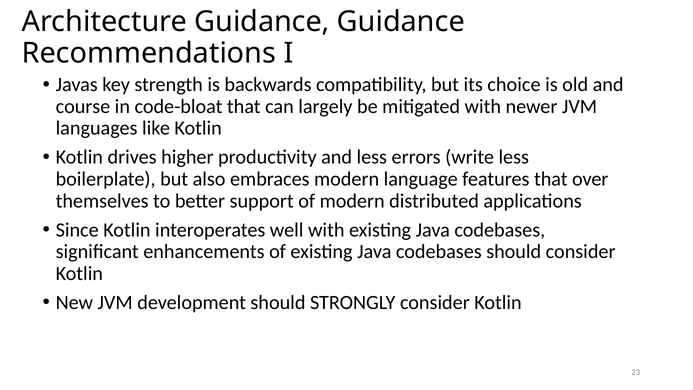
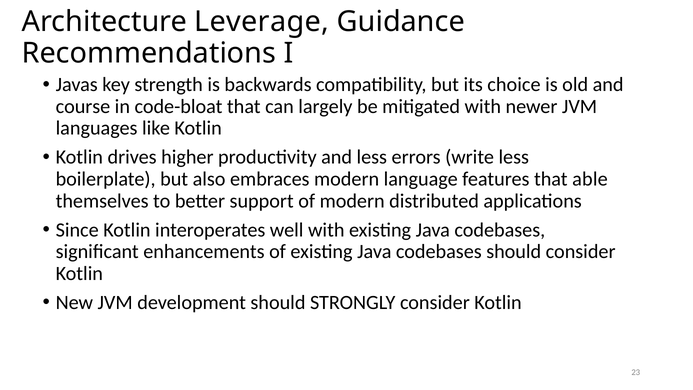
Architecture Guidance: Guidance -> Leverage
over: over -> able
